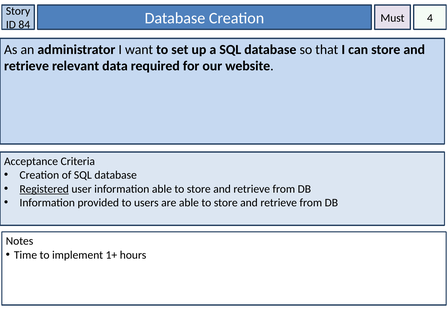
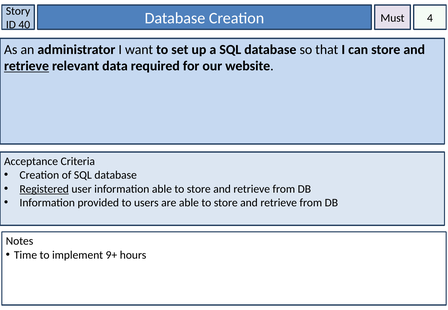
84: 84 -> 40
retrieve at (27, 66) underline: none -> present
1+: 1+ -> 9+
